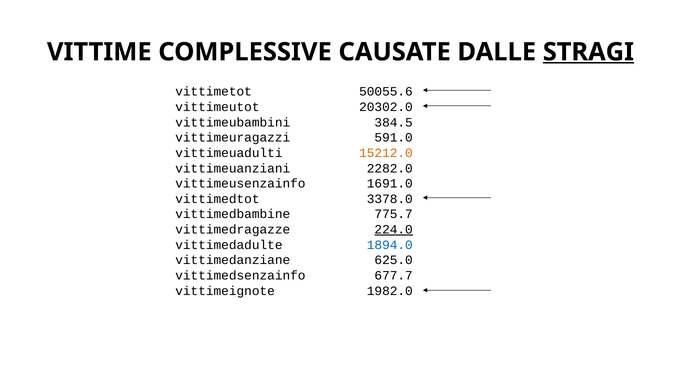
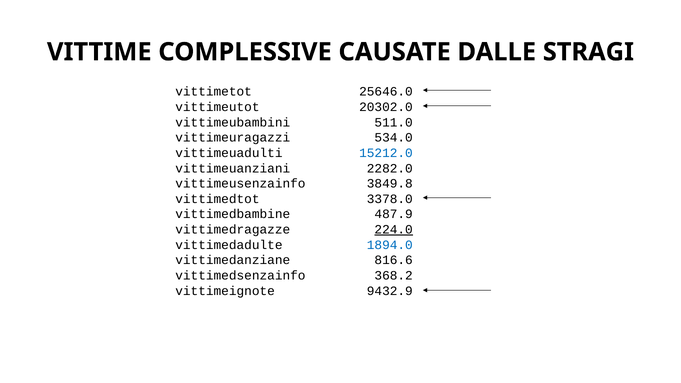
STRAGI underline: present -> none
50055.6: 50055.6 -> 25646.0
384.5: 384.5 -> 511.0
591.0: 591.0 -> 534.0
15212.0 colour: orange -> blue
1691.0: 1691.0 -> 3849.8
775.7: 775.7 -> 487.9
625.0: 625.0 -> 816.6
677.7: 677.7 -> 368.2
1982.0: 1982.0 -> 9432.9
